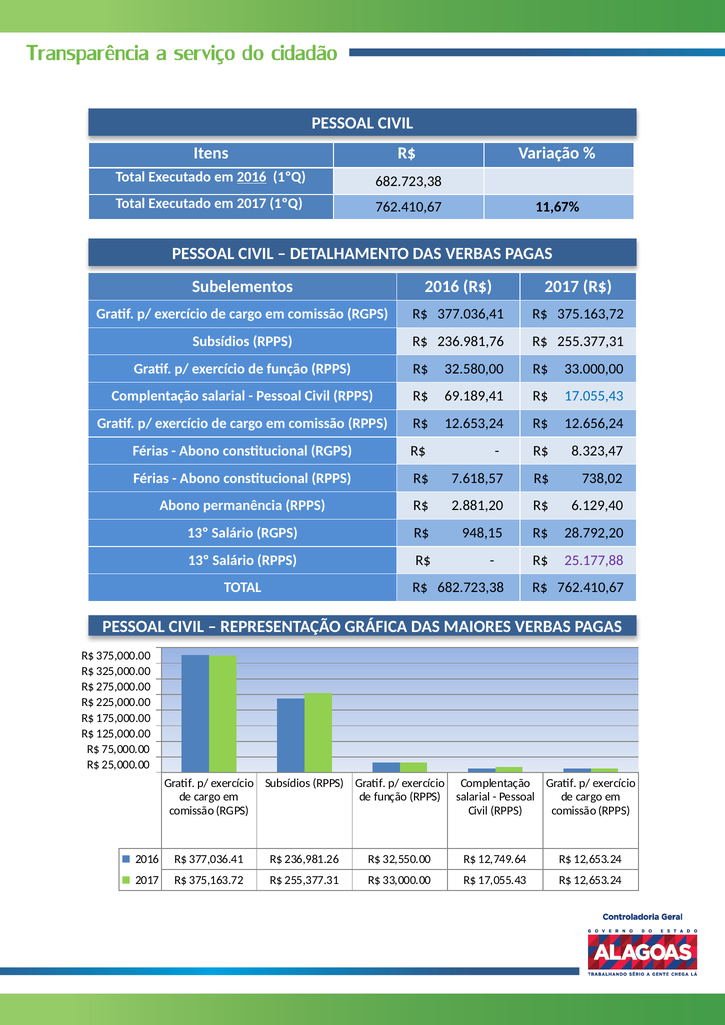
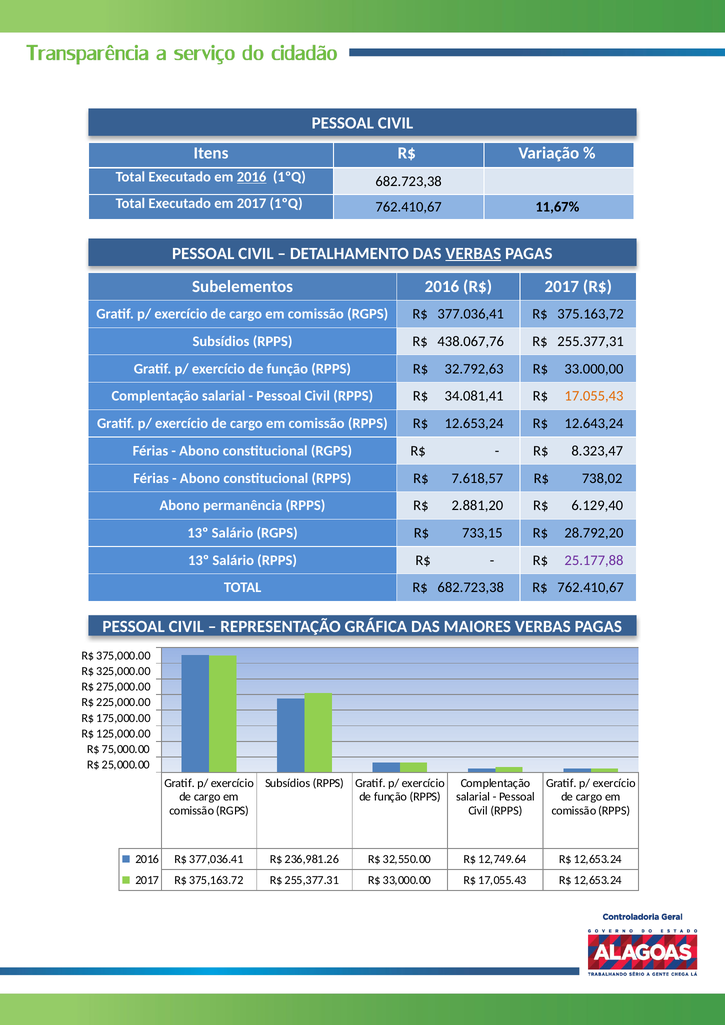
VERBAS at (473, 253) underline: none -> present
236.981,76: 236.981,76 -> 438.067,76
32.580,00: 32.580,00 -> 32.792,63
69.189,41: 69.189,41 -> 34.081,41
17.055,43 colour: blue -> orange
12.656,24: 12.656,24 -> 12.643,24
948,15: 948,15 -> 733,15
